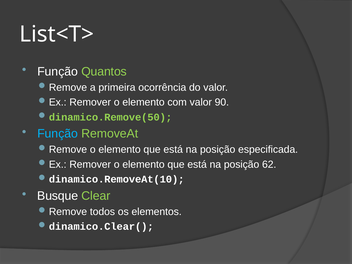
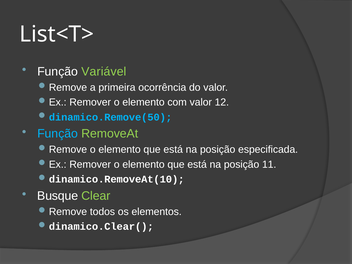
Quantos: Quantos -> Variável
90: 90 -> 12
dinamico.Remove(50 colour: light green -> light blue
62: 62 -> 11
